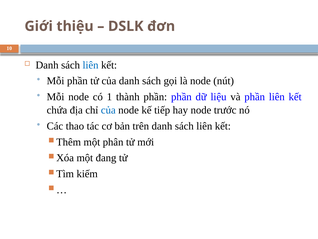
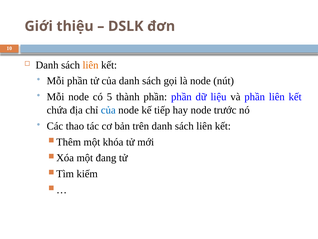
liên at (91, 65) colour: blue -> orange
1: 1 -> 5
phân: phân -> khóa
